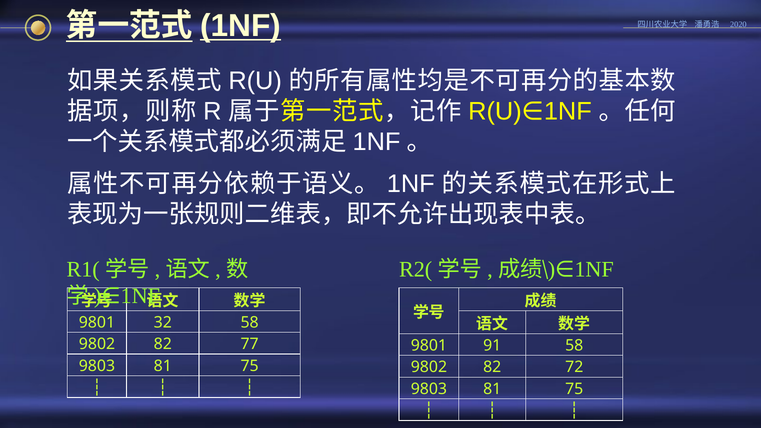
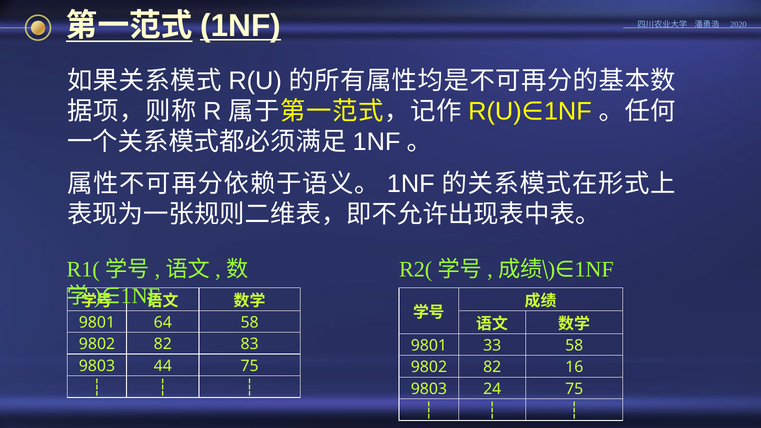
32: 32 -> 64
77: 77 -> 83
91: 91 -> 33
81 at (163, 366): 81 -> 44
72: 72 -> 16
81 at (492, 389): 81 -> 24
